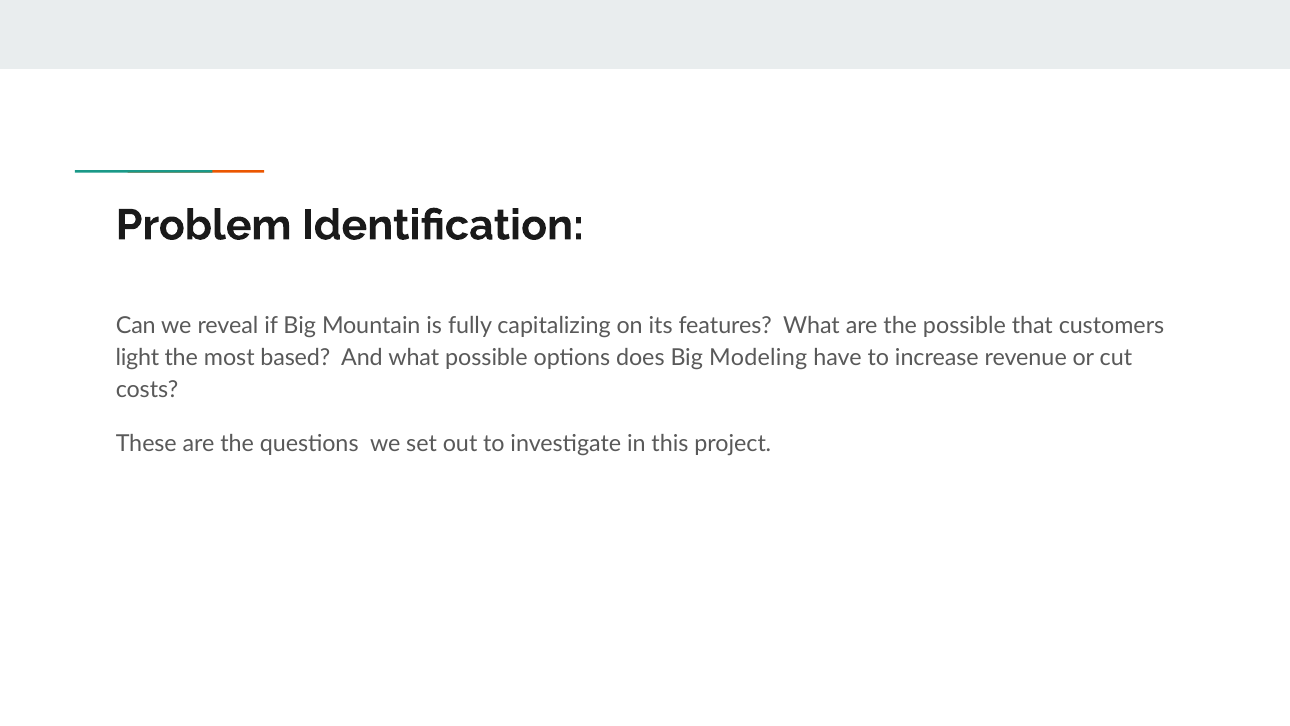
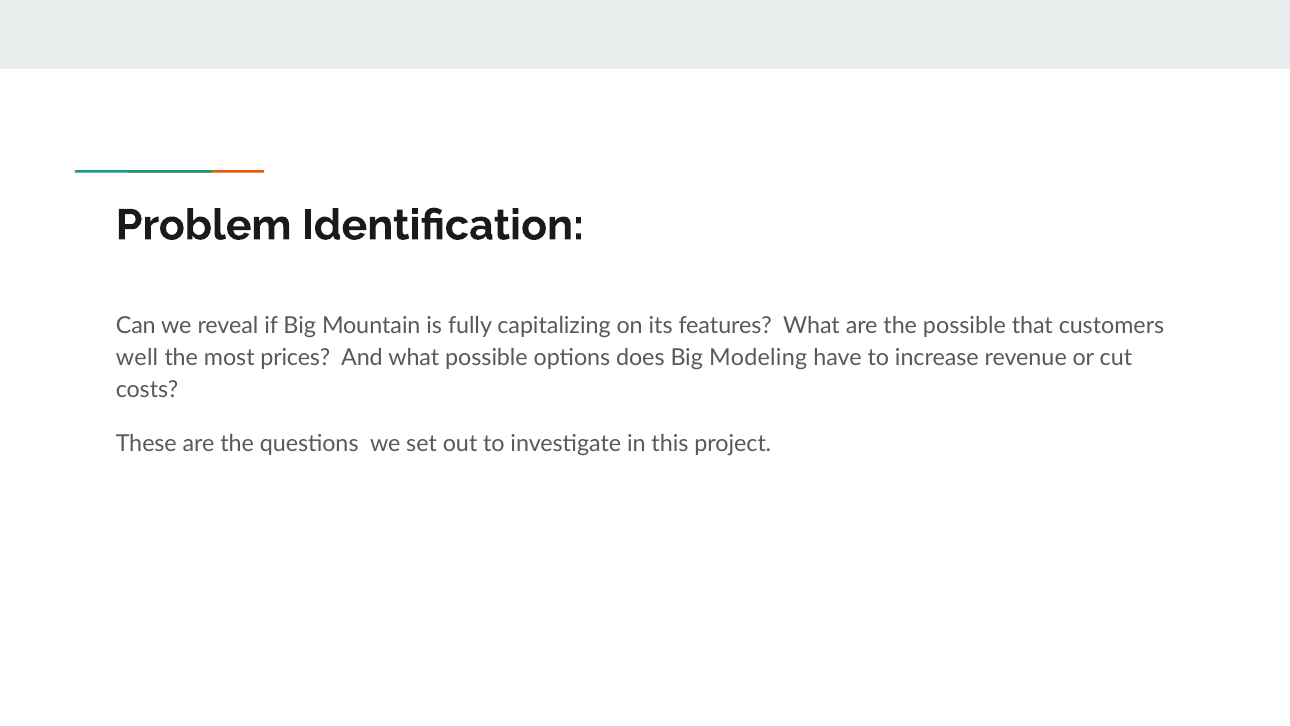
light: light -> well
based: based -> prices
